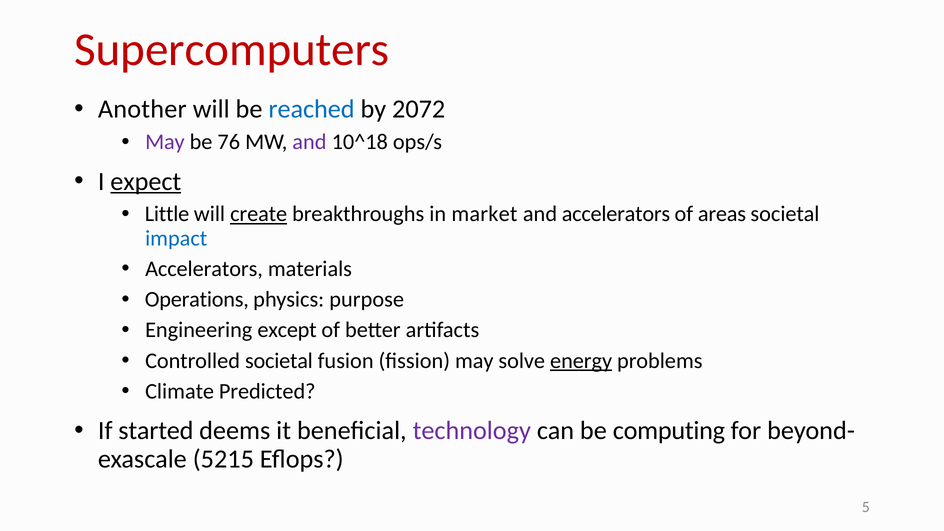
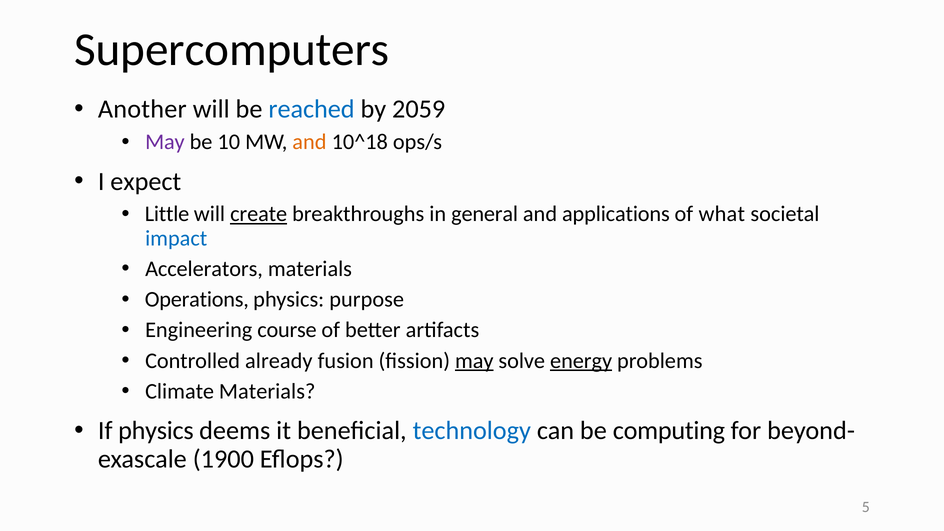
Supercomputers colour: red -> black
2072: 2072 -> 2059
76: 76 -> 10
and at (309, 142) colour: purple -> orange
expect underline: present -> none
market: market -> general
and accelerators: accelerators -> applications
areas: areas -> what
except: except -> course
Controlled societal: societal -> already
may at (474, 361) underline: none -> present
Climate Predicted: Predicted -> Materials
If started: started -> physics
technology colour: purple -> blue
5215: 5215 -> 1900
